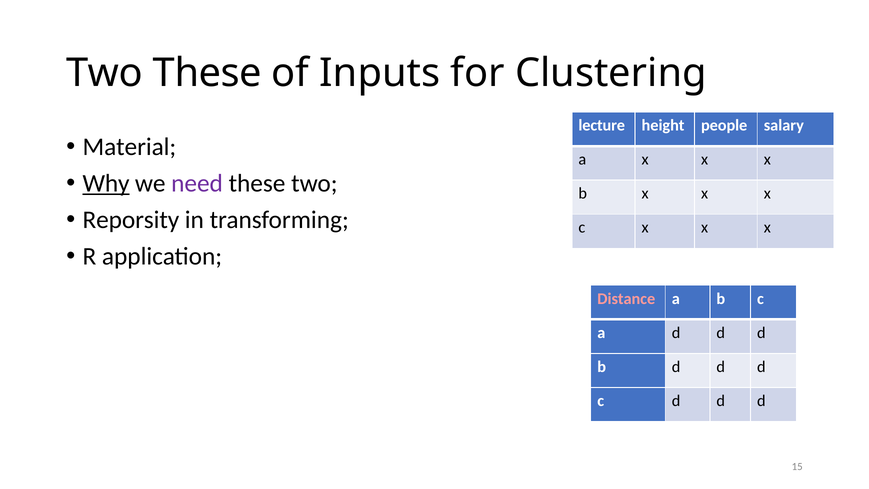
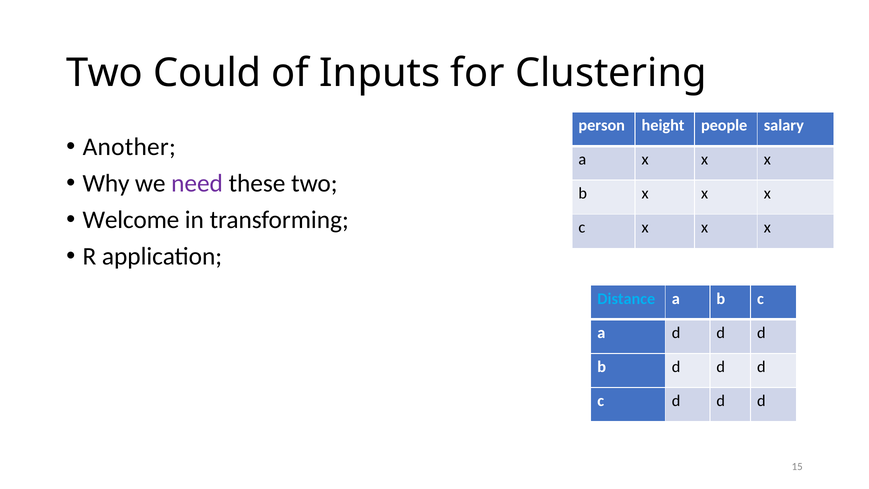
Two These: These -> Could
lecture: lecture -> person
Material: Material -> Another
Why underline: present -> none
Reporsity: Reporsity -> Welcome
Distance colour: pink -> light blue
